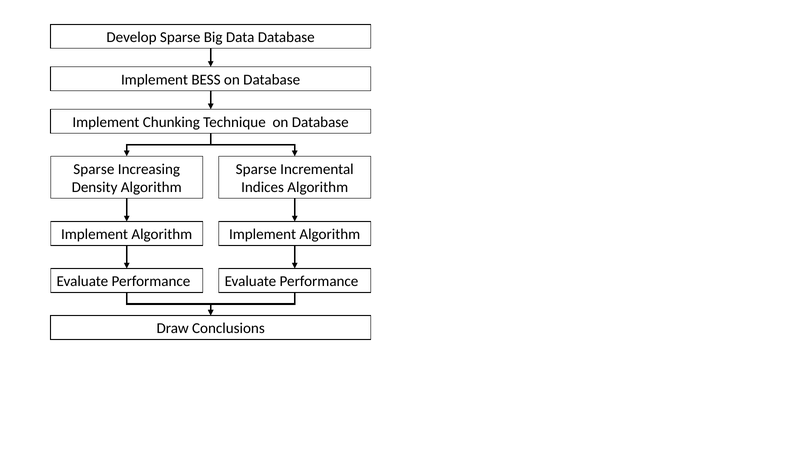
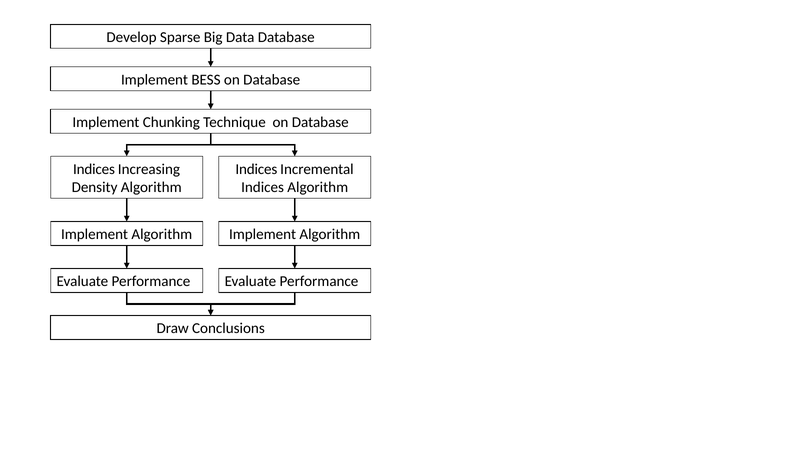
Sparse at (94, 169): Sparse -> Indices
Sparse at (256, 169): Sparse -> Indices
